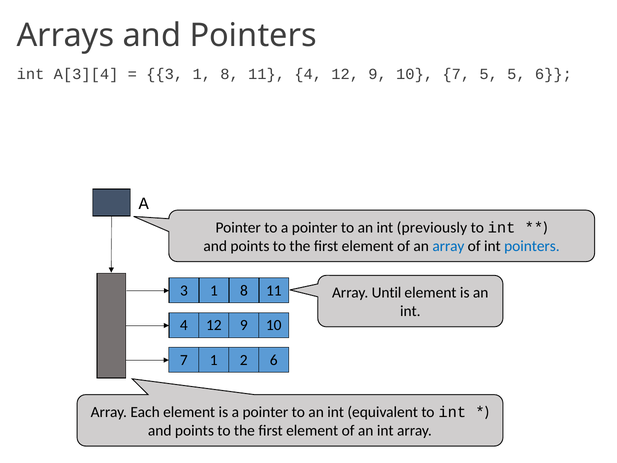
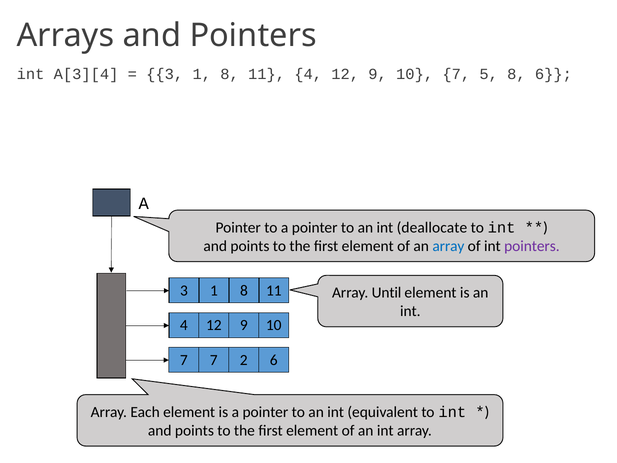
5 5: 5 -> 8
previously: previously -> deallocate
pointers at (532, 246) colour: blue -> purple
7 1: 1 -> 7
